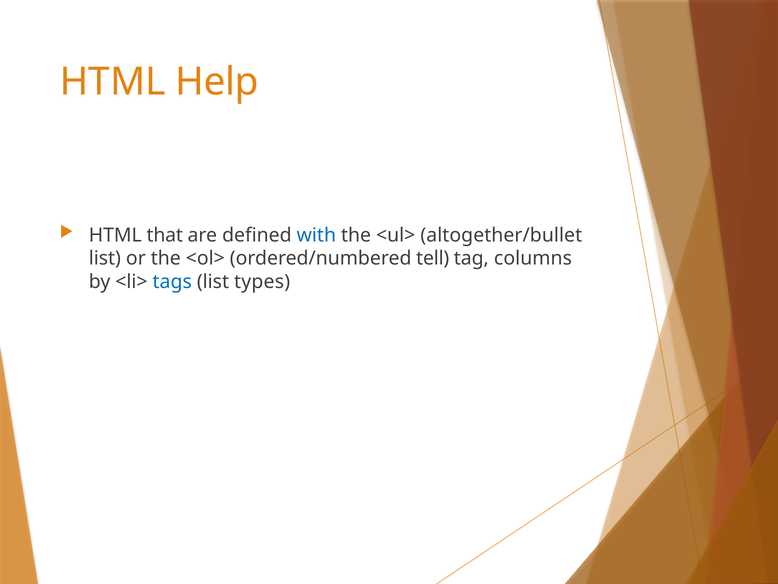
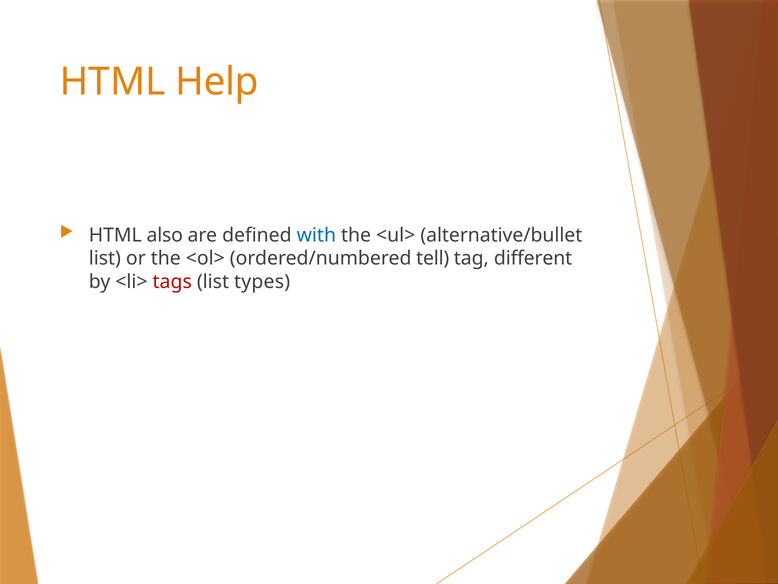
that: that -> also
altogether/bullet: altogether/bullet -> alternative/bullet
columns: columns -> different
tags colour: blue -> red
